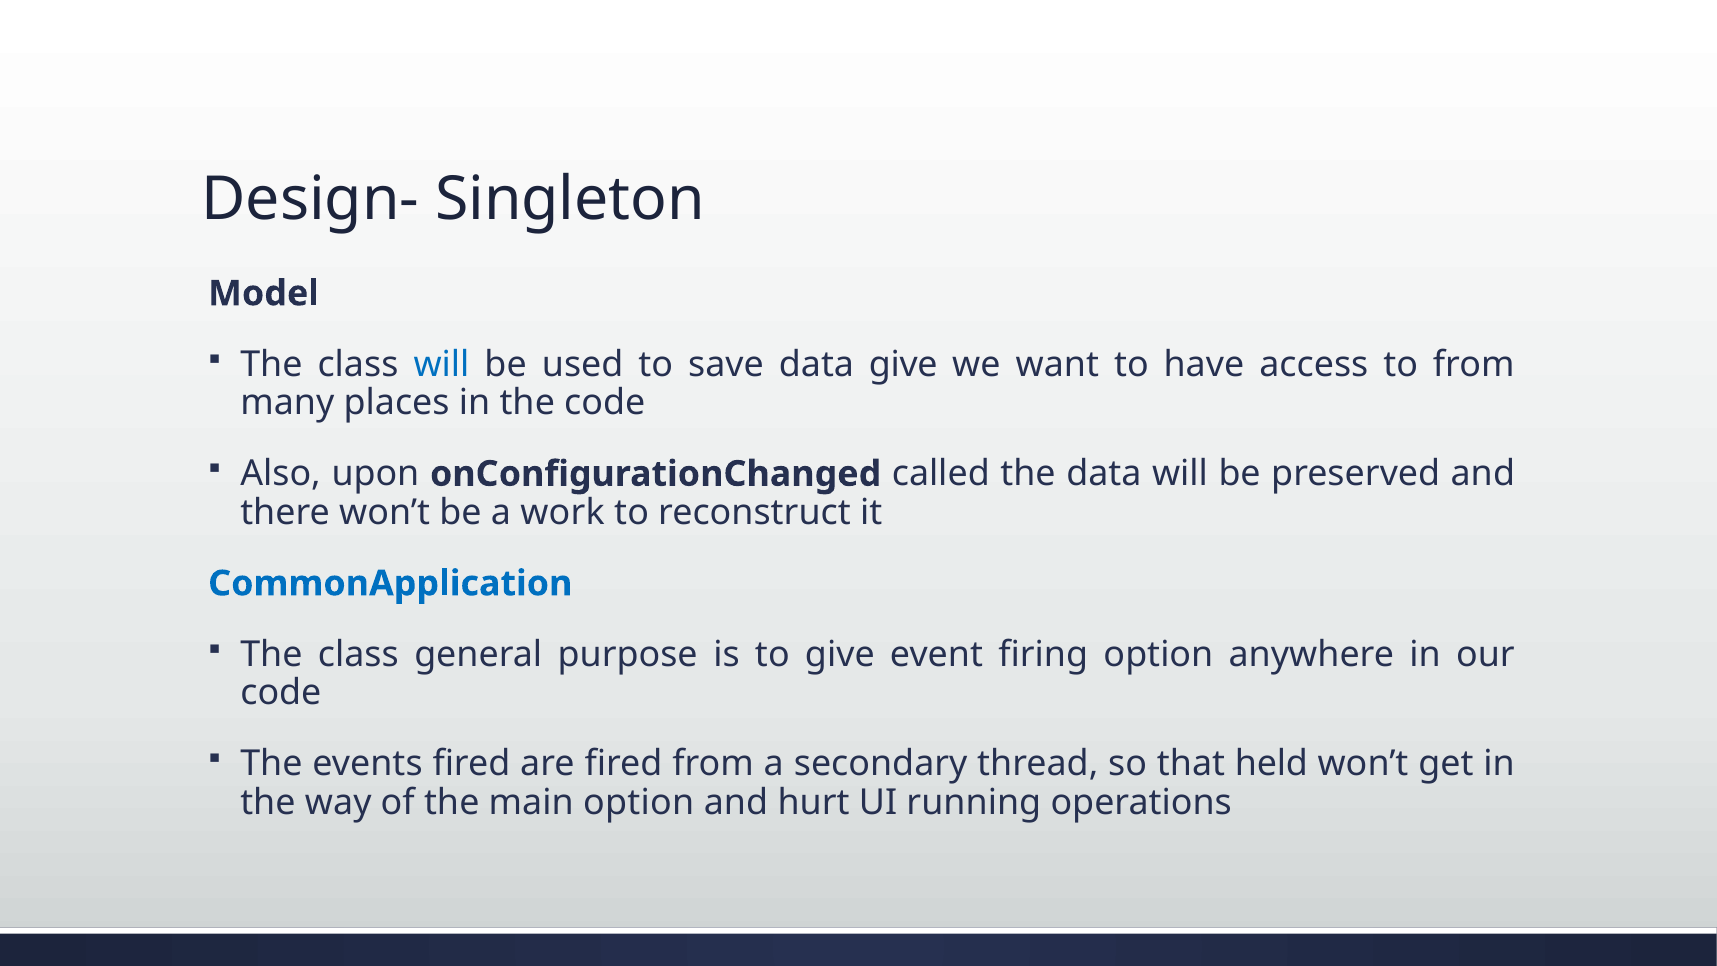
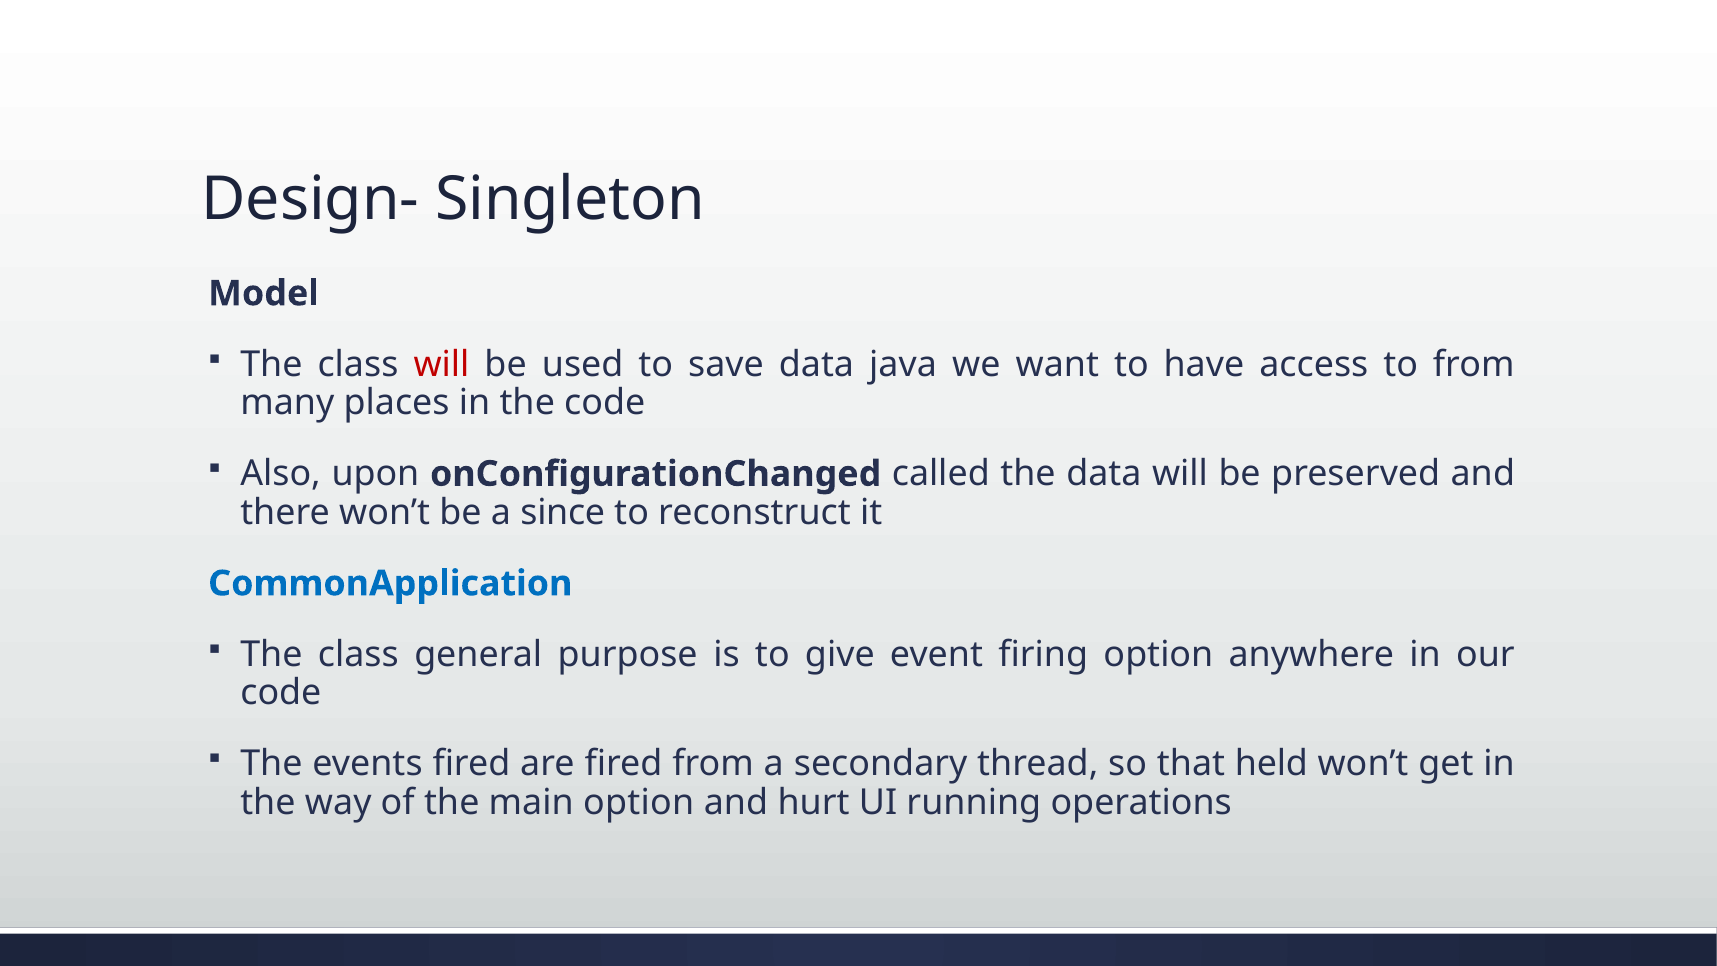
will at (442, 364) colour: blue -> red
data give: give -> java
work: work -> since
